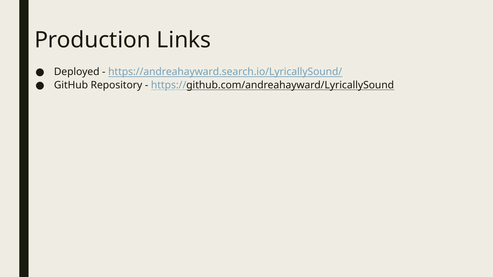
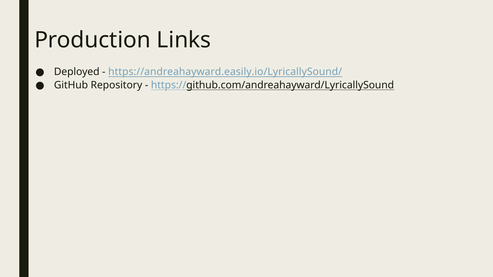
https://andreahayward.search.io/LyricallySound/: https://andreahayward.search.io/LyricallySound/ -> https://andreahayward.easily.io/LyricallySound/
